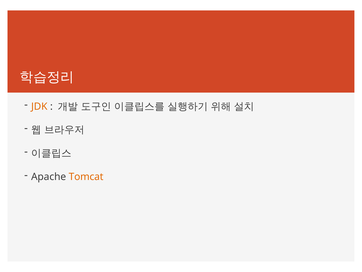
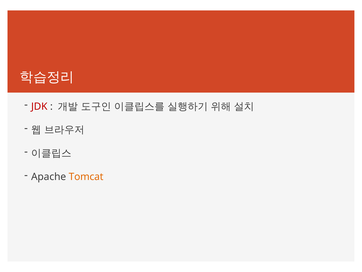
JDK colour: orange -> red
